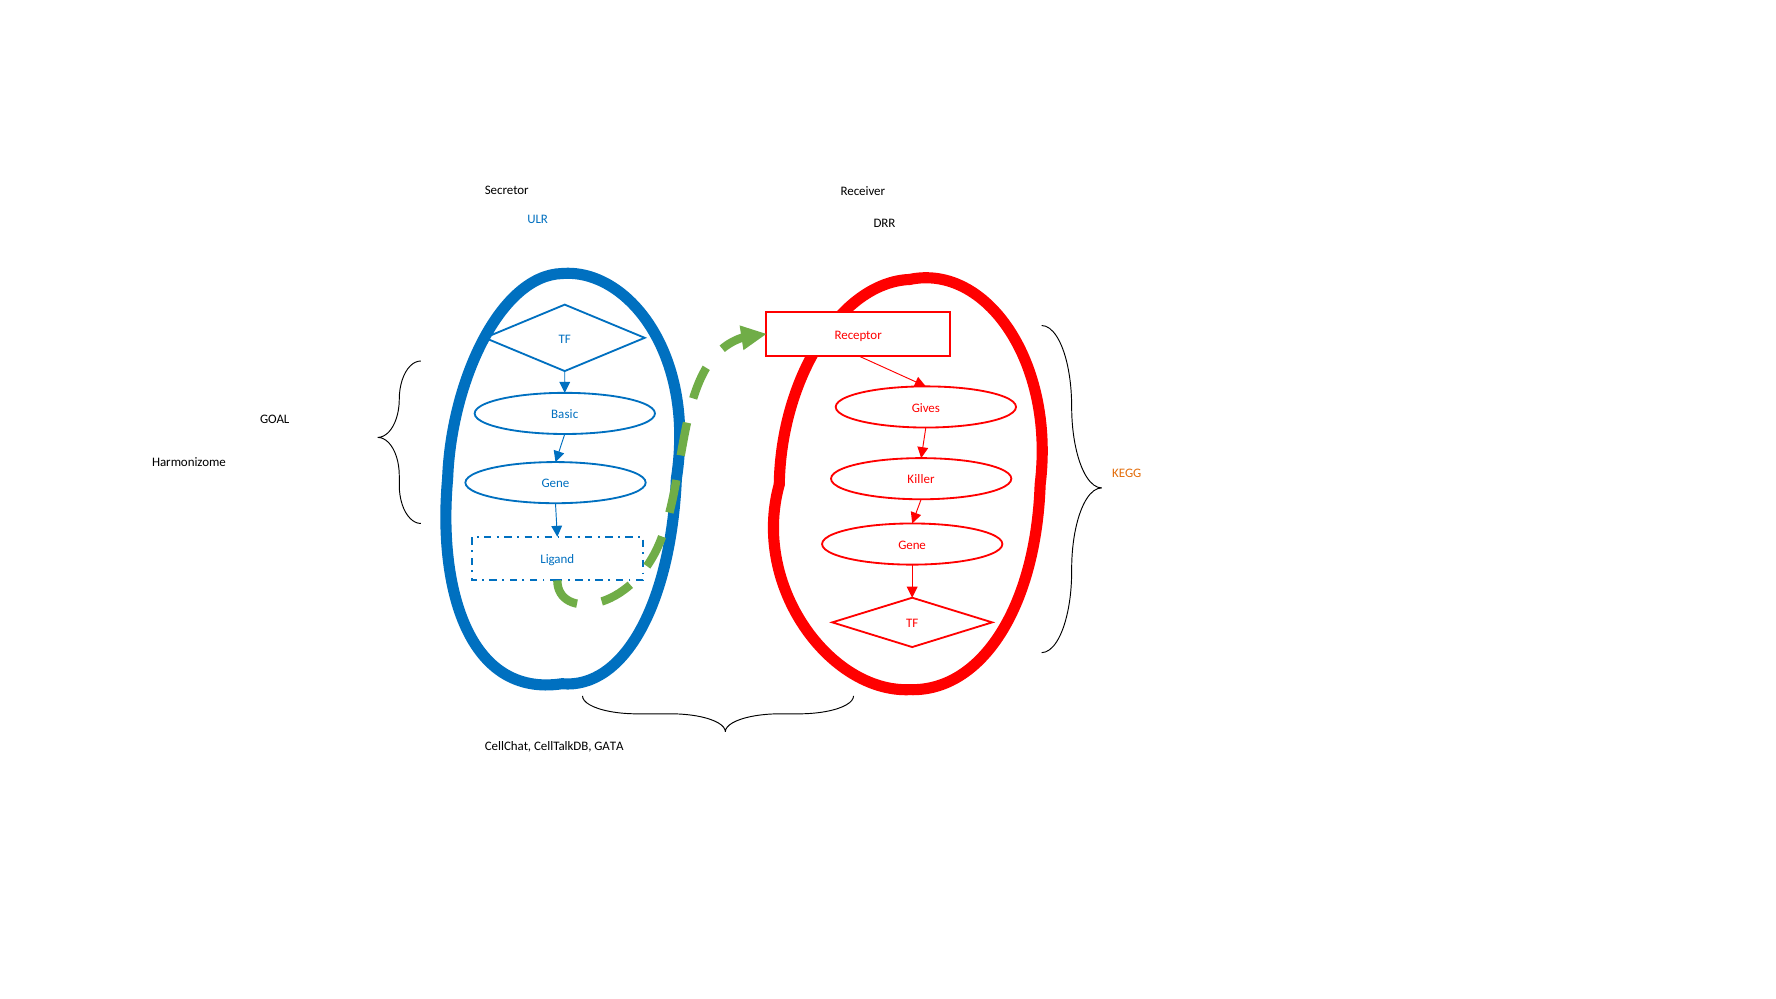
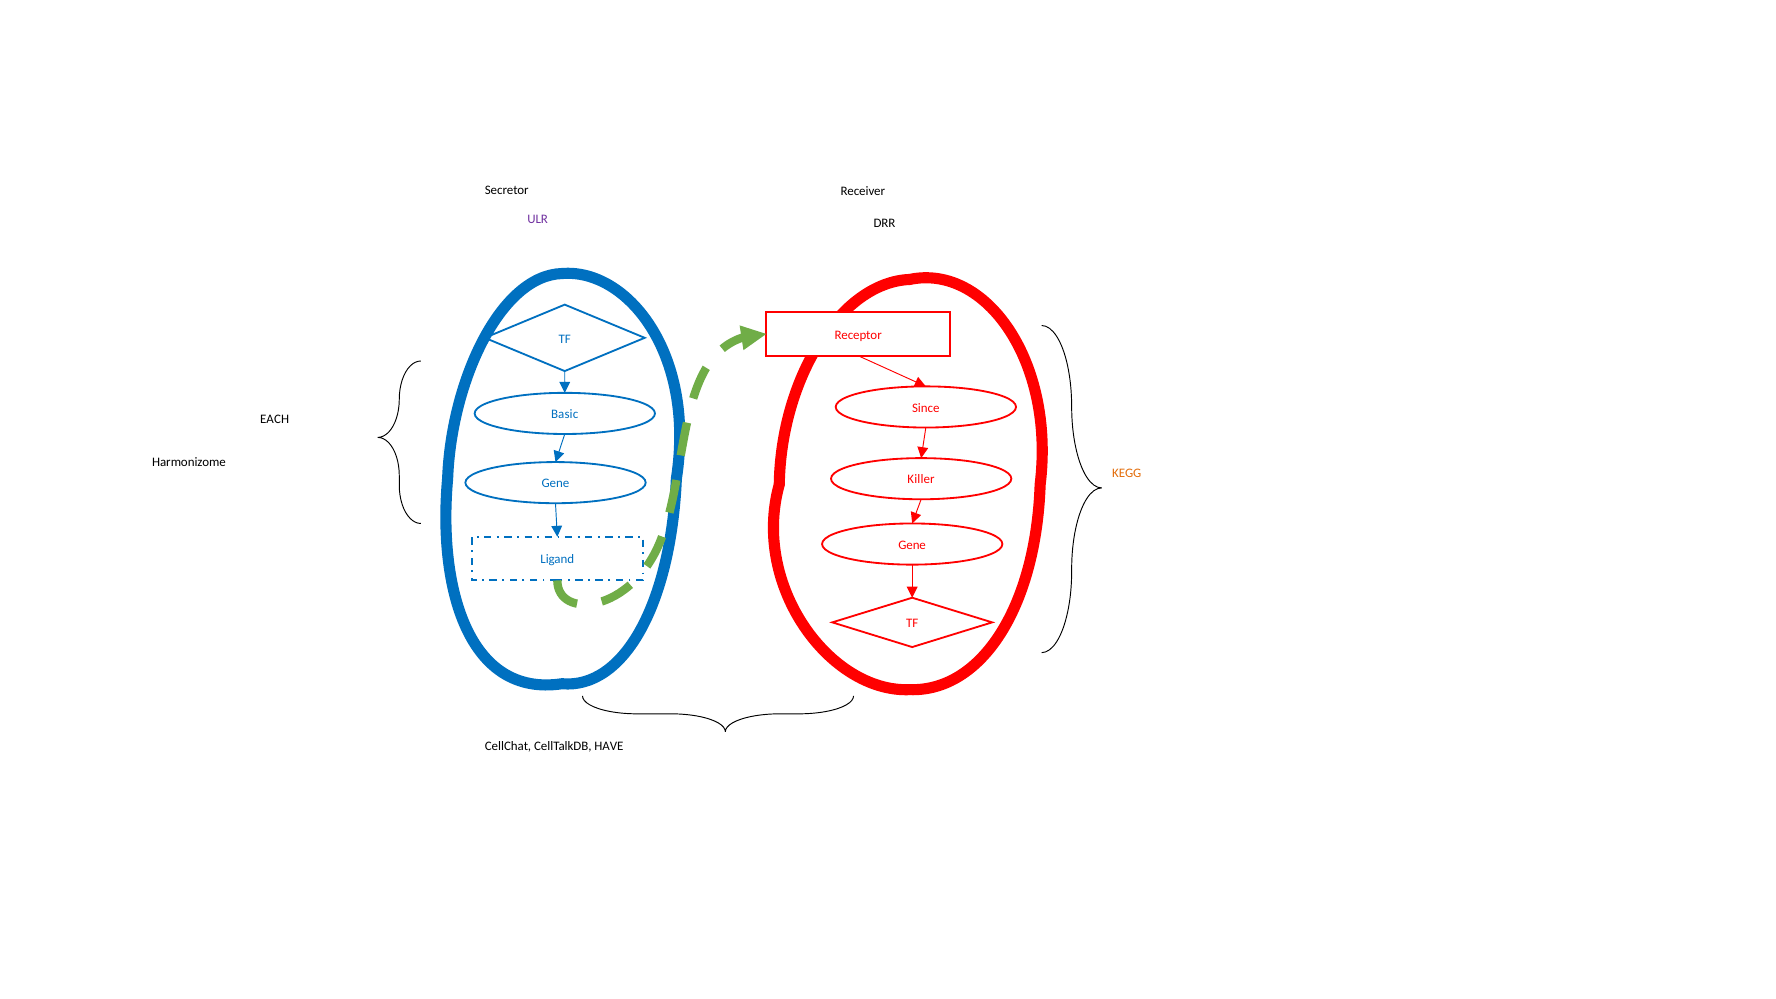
ULR colour: blue -> purple
Gives: Gives -> Since
GOAL: GOAL -> EACH
GATA: GATA -> HAVE
